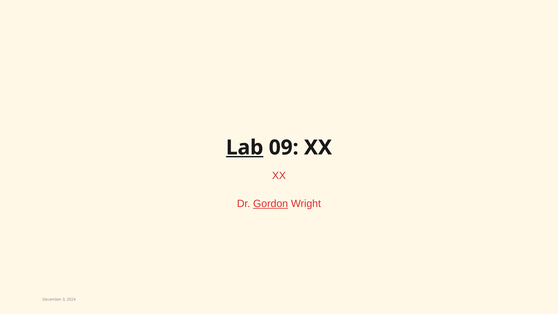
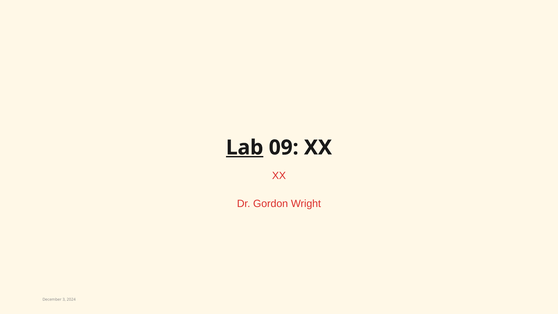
Gordon underline: present -> none
